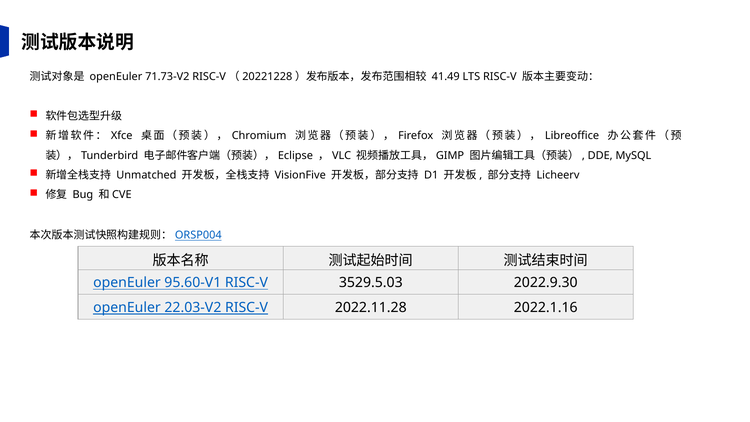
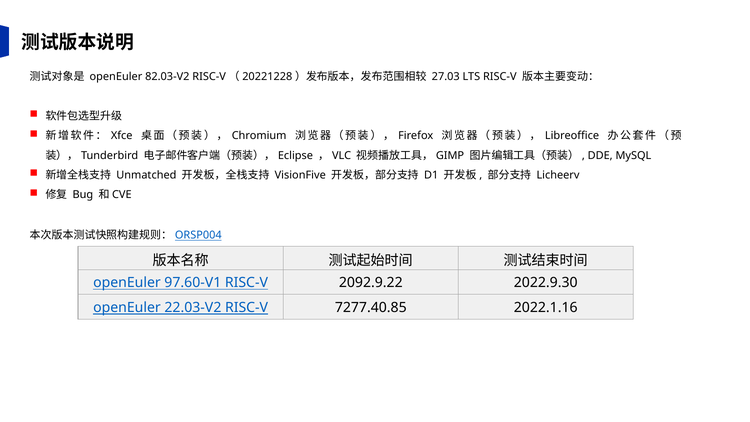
71.73-V2: 71.73-V2 -> 82.03-V2
41.49: 41.49 -> 27.03
95.60-V1: 95.60-V1 -> 97.60-V1
3529.5.03: 3529.5.03 -> 2092.9.22
2022.11.28: 2022.11.28 -> 7277.40.85
